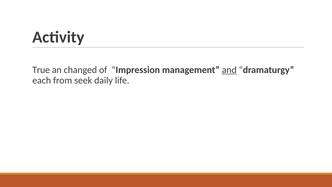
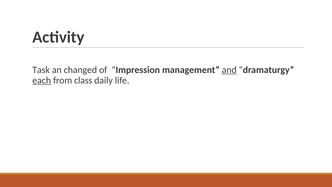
True: True -> Task
each underline: none -> present
seek: seek -> class
